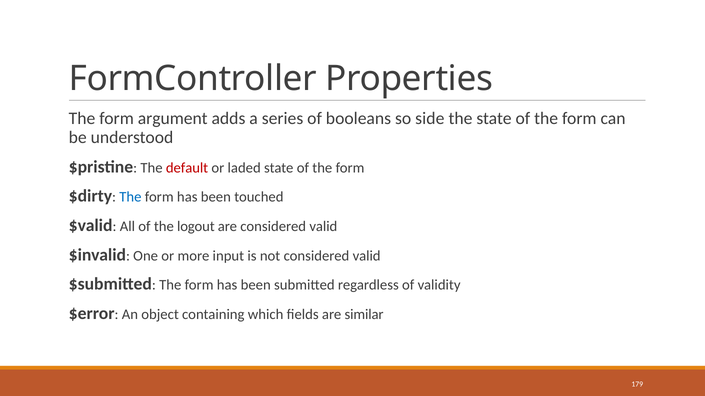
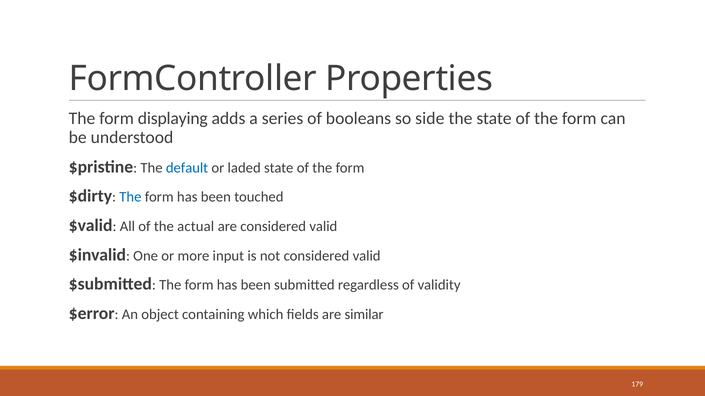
argument: argument -> displaying
default colour: red -> blue
logout: logout -> actual
